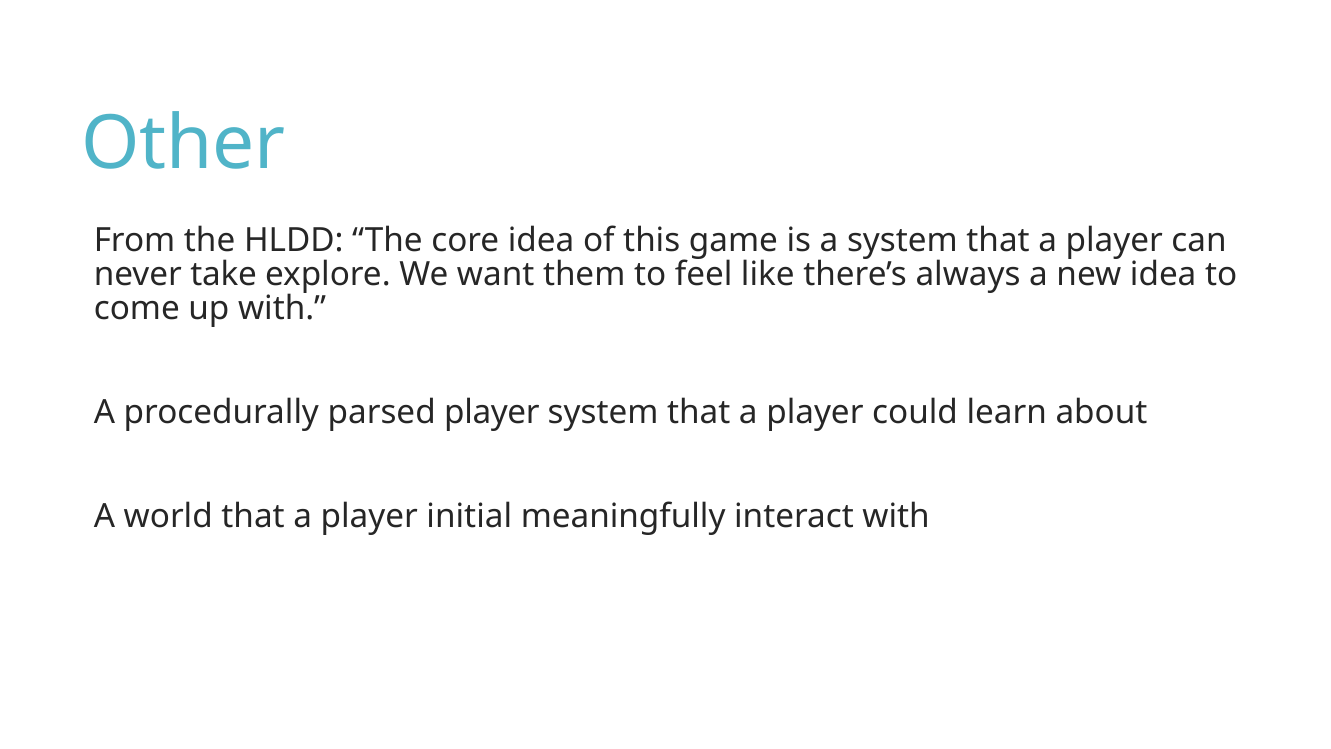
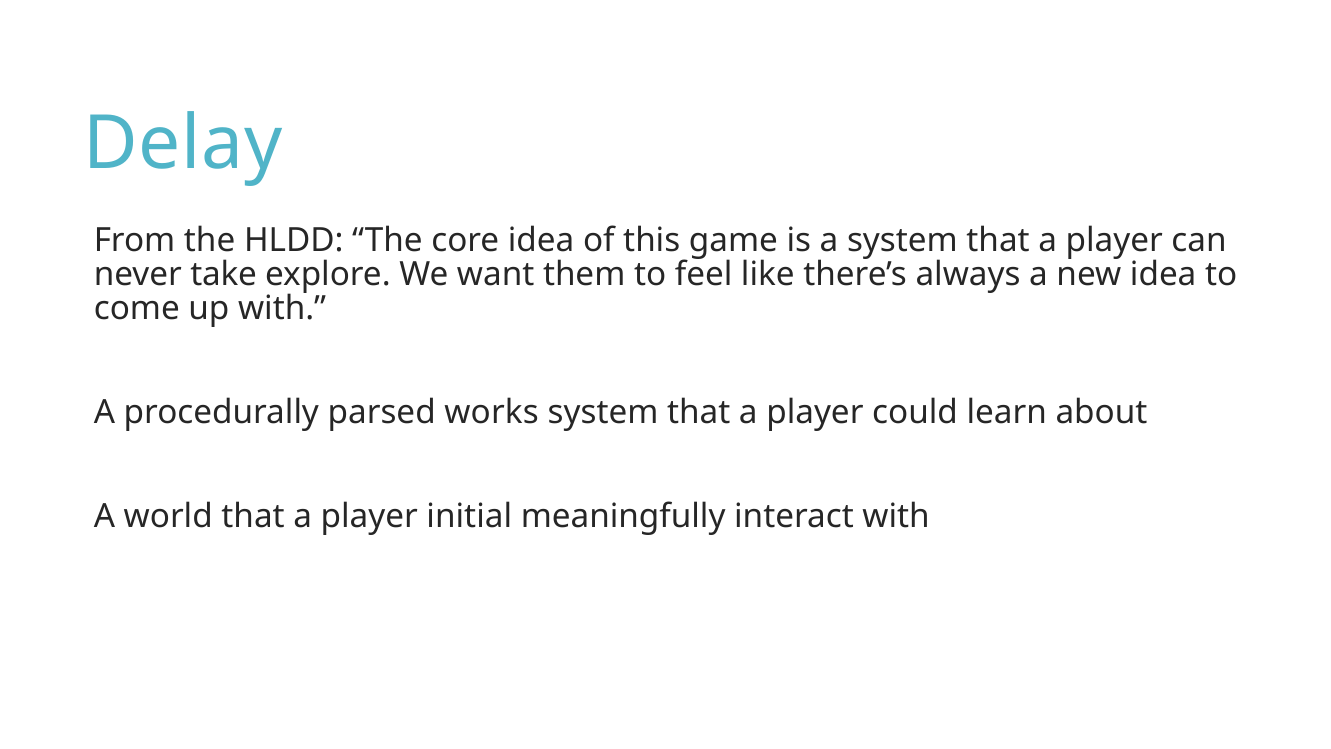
Other: Other -> Delay
parsed player: player -> works
